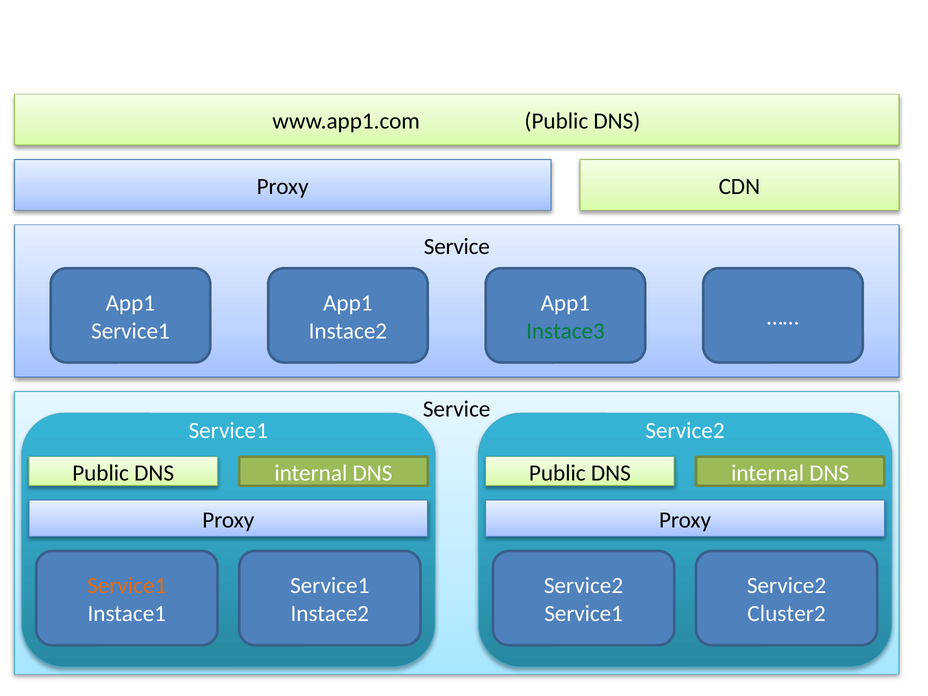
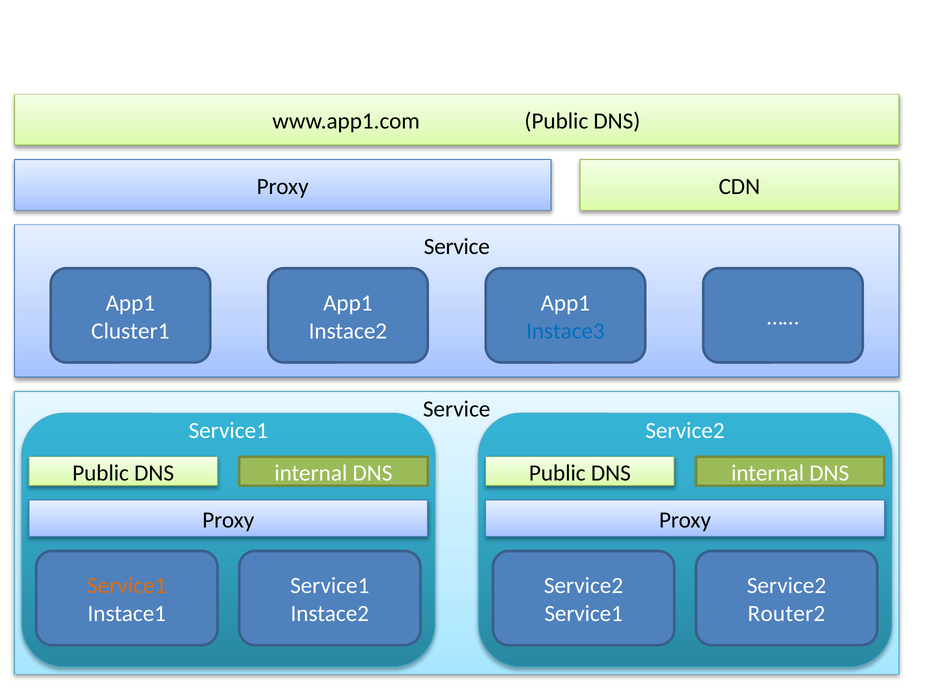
Service1 at (130, 331): Service1 -> Cluster1
Instace3 colour: green -> blue
Cluster2: Cluster2 -> Router2
